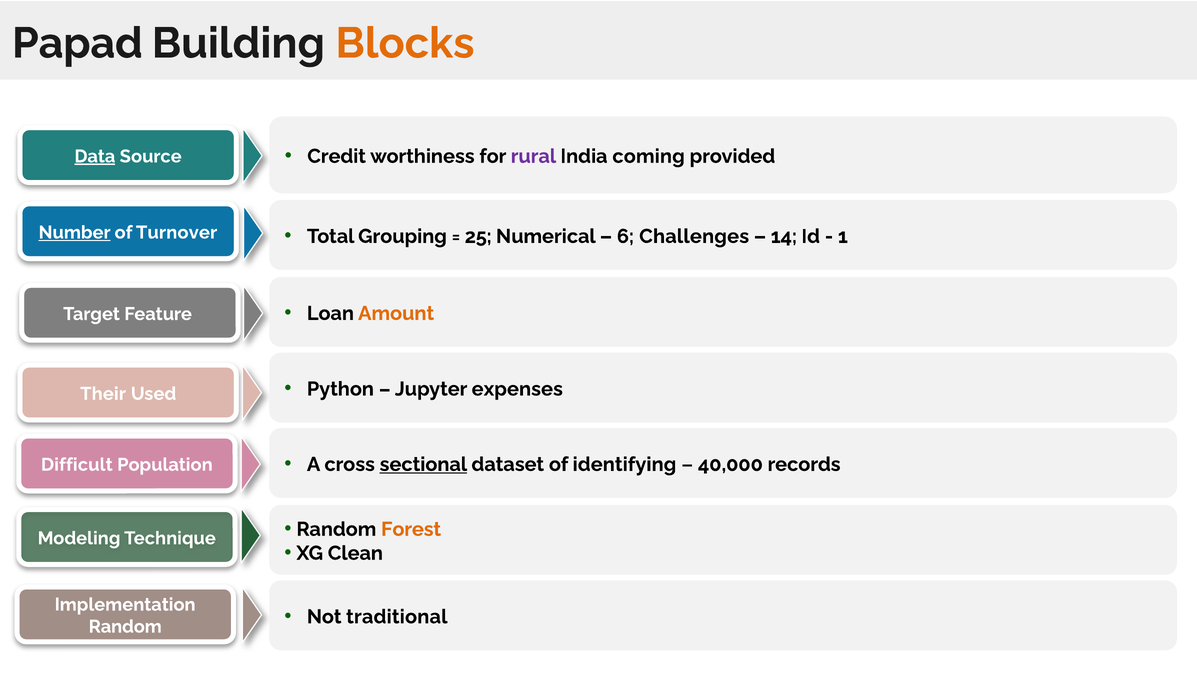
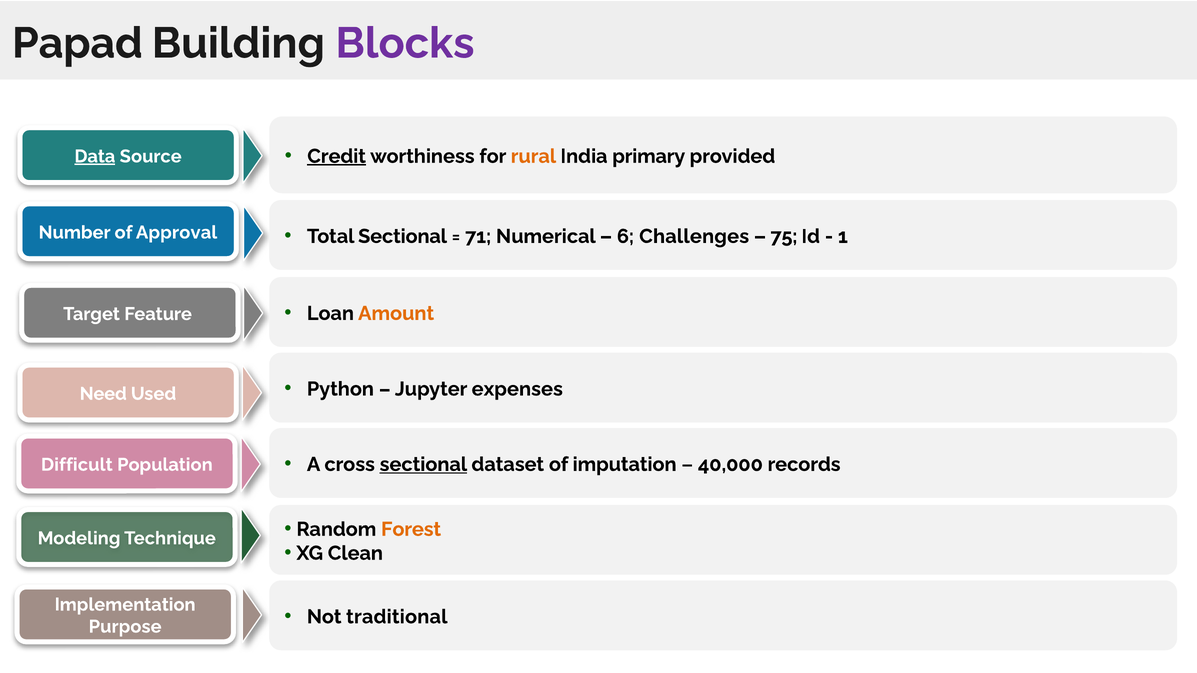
Blocks colour: orange -> purple
Credit underline: none -> present
rural colour: purple -> orange
coming: coming -> primary
Number underline: present -> none
Turnover: Turnover -> Approval
Total Grouping: Grouping -> Sectional
25: 25 -> 71
14: 14 -> 75
Their: Their -> Need
identifying: identifying -> imputation
Random at (125, 627): Random -> Purpose
